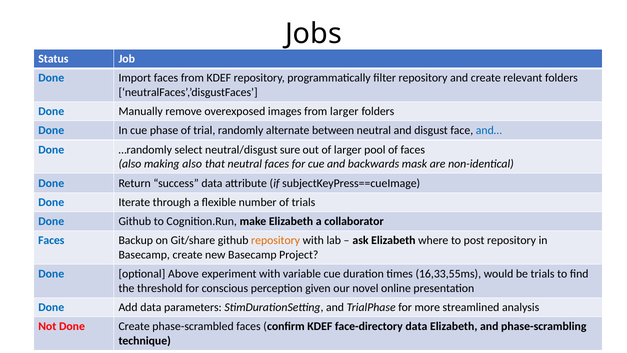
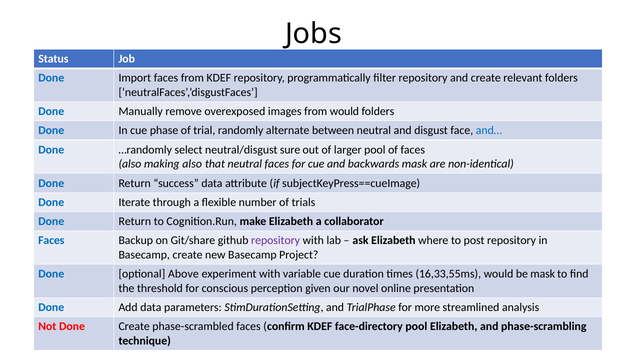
from larger: larger -> would
Github at (135, 221): Github -> Return
repository at (276, 240) colour: orange -> purple
be trials: trials -> mask
face-directory data: data -> pool
